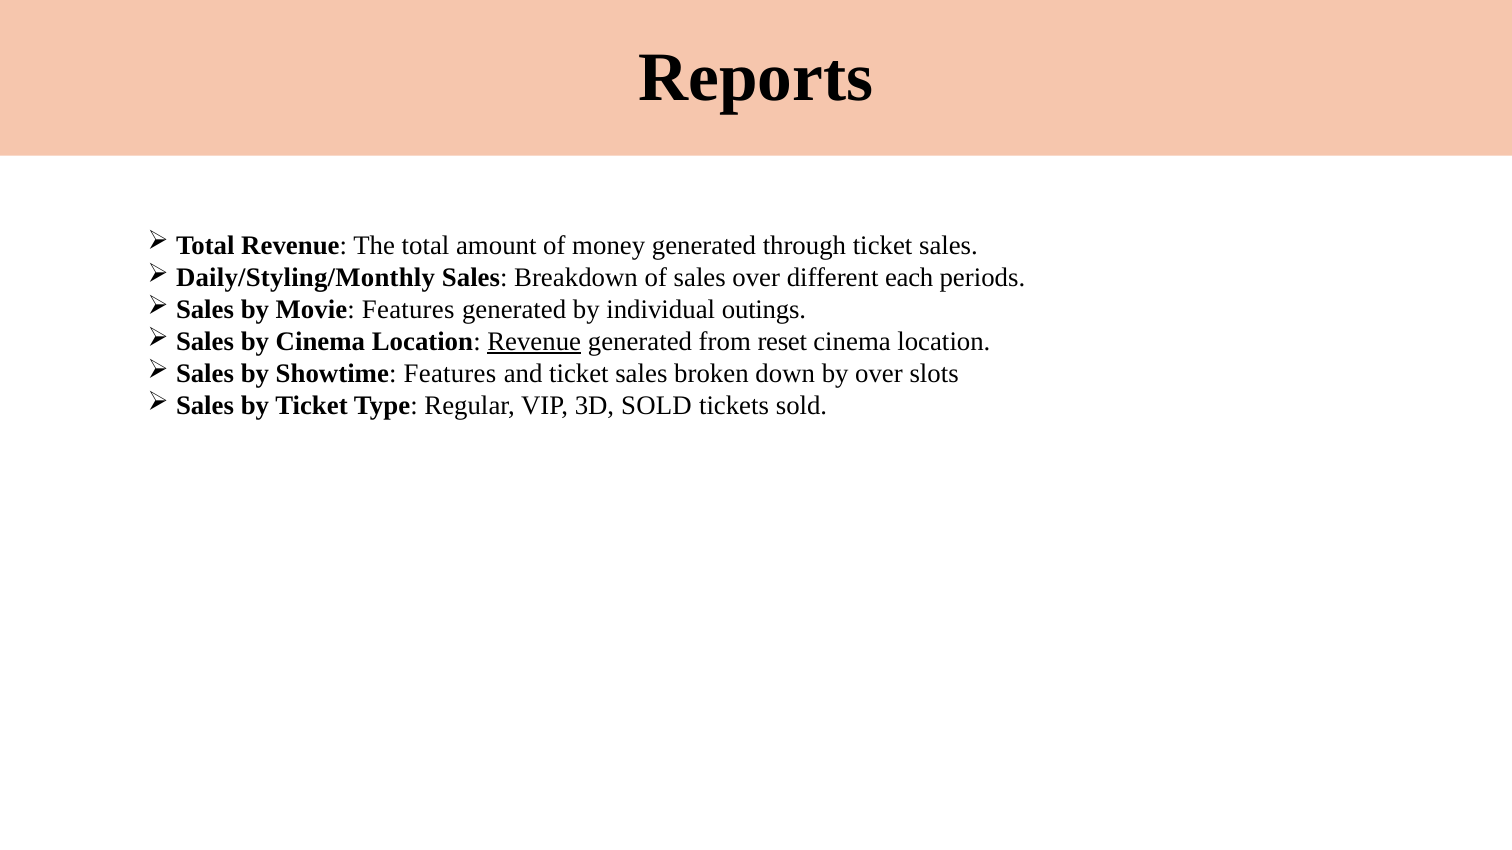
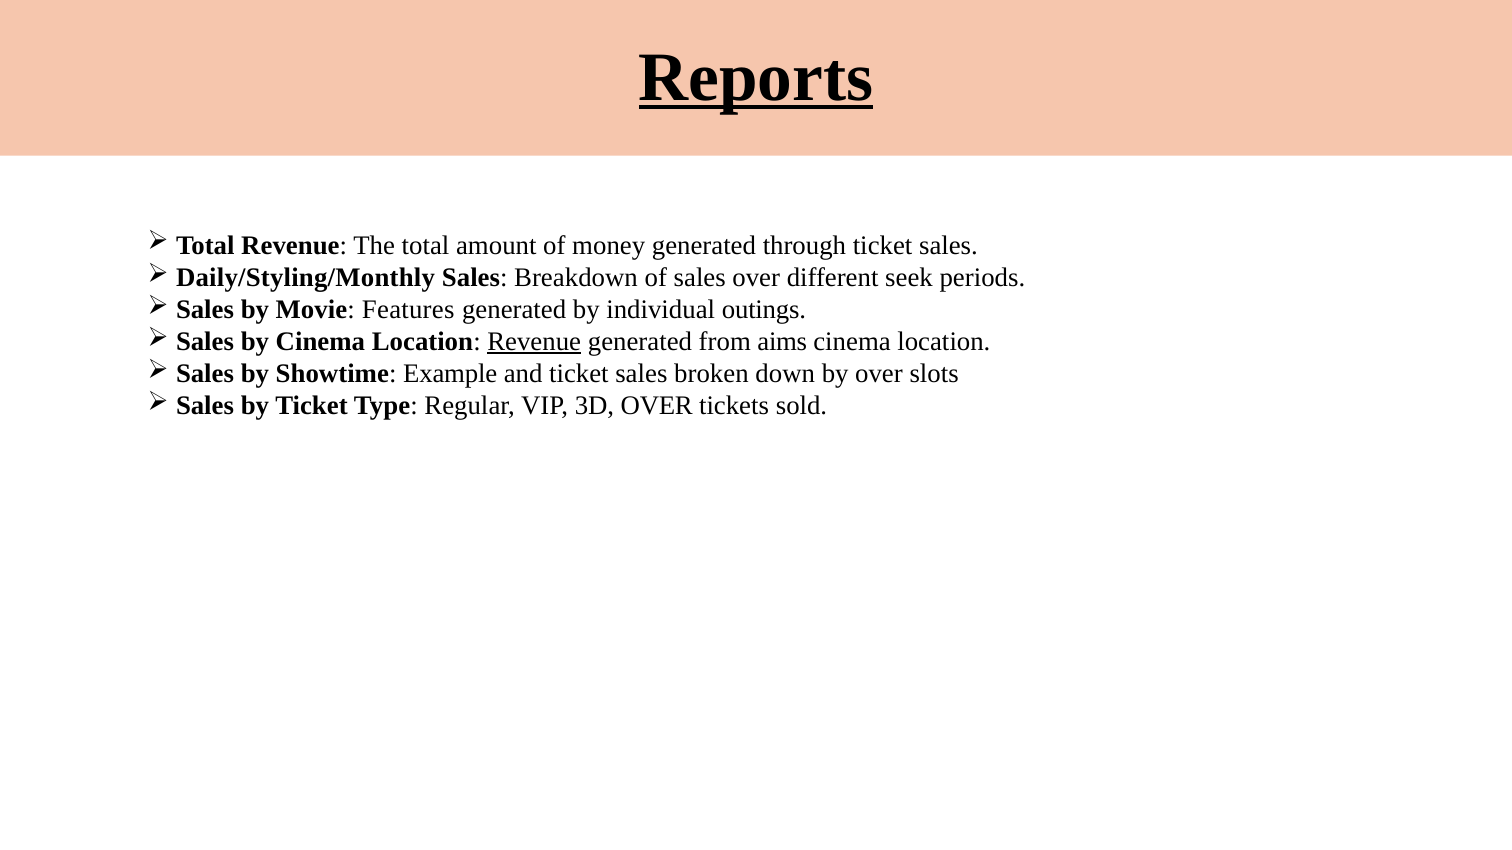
Reports underline: none -> present
each: each -> seek
reset: reset -> aims
Showtime Features: Features -> Example
3D SOLD: SOLD -> OVER
